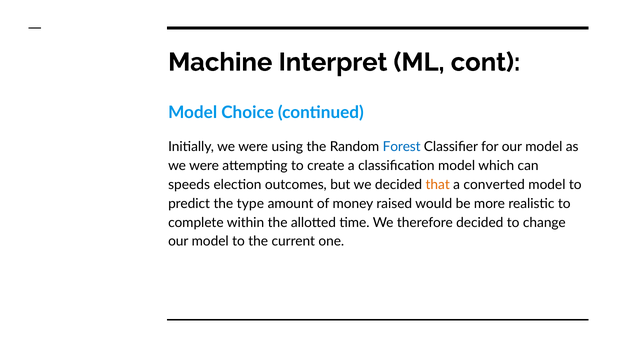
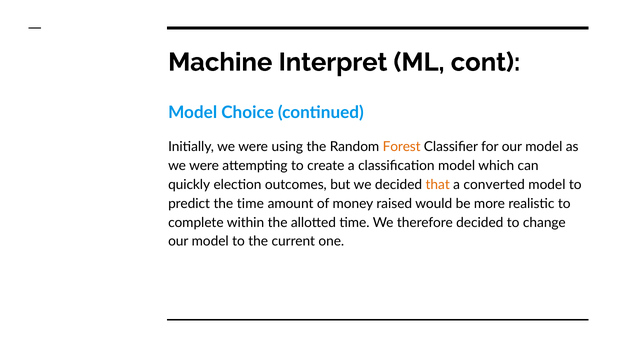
Forest colour: blue -> orange
speeds: speeds -> quickly
the type: type -> time
